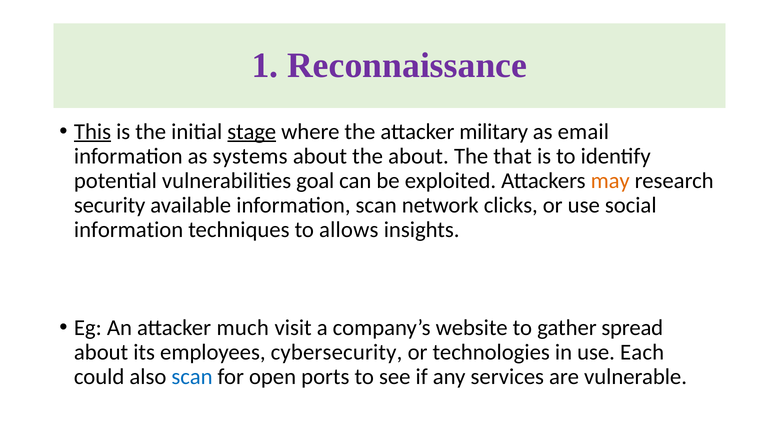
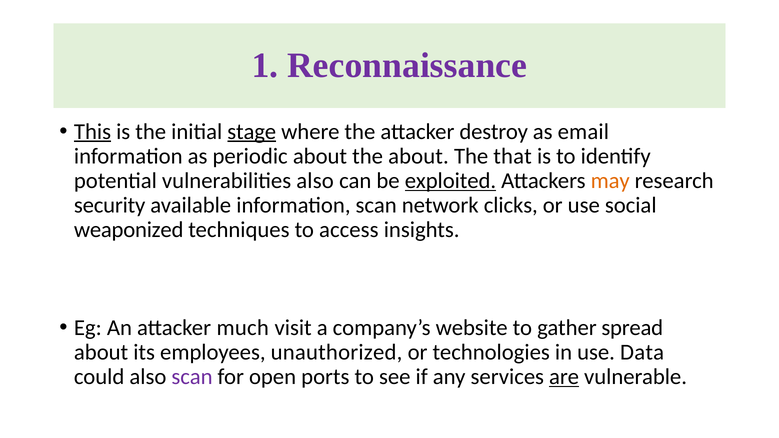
military: military -> destroy
systems: systems -> periodic
vulnerabilities goal: goal -> also
exploited underline: none -> present
information at (129, 230): information -> weaponized
allows: allows -> access
cybersecurity: cybersecurity -> unauthorized
Each: Each -> Data
scan at (192, 377) colour: blue -> purple
are underline: none -> present
